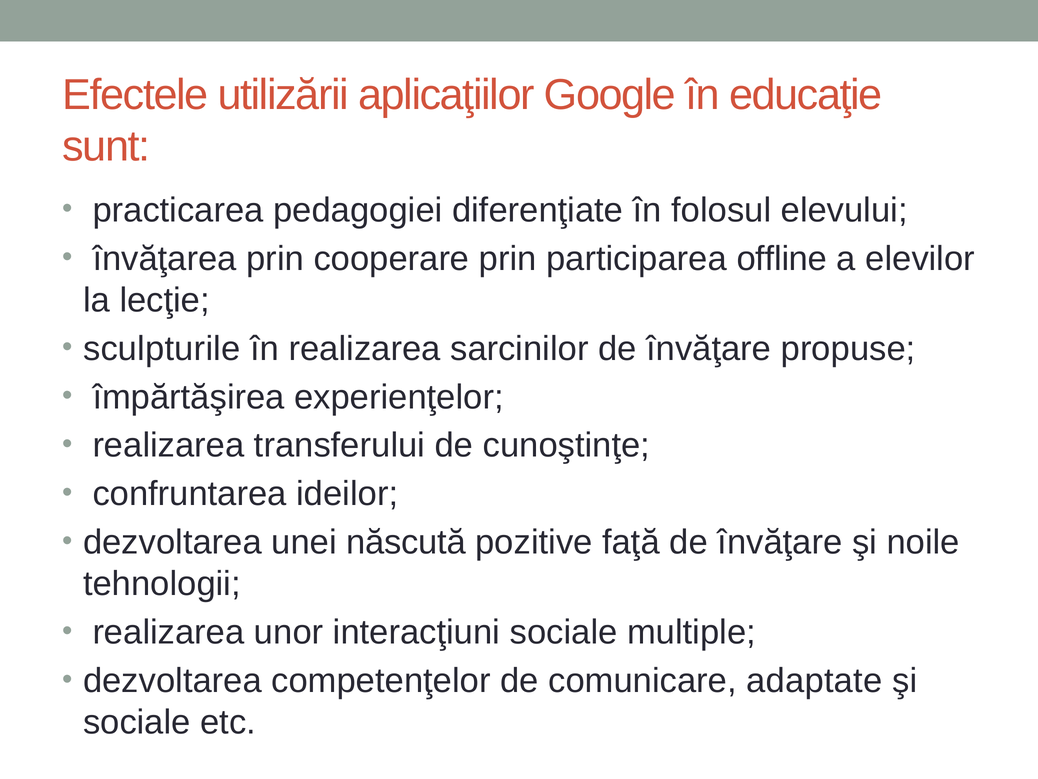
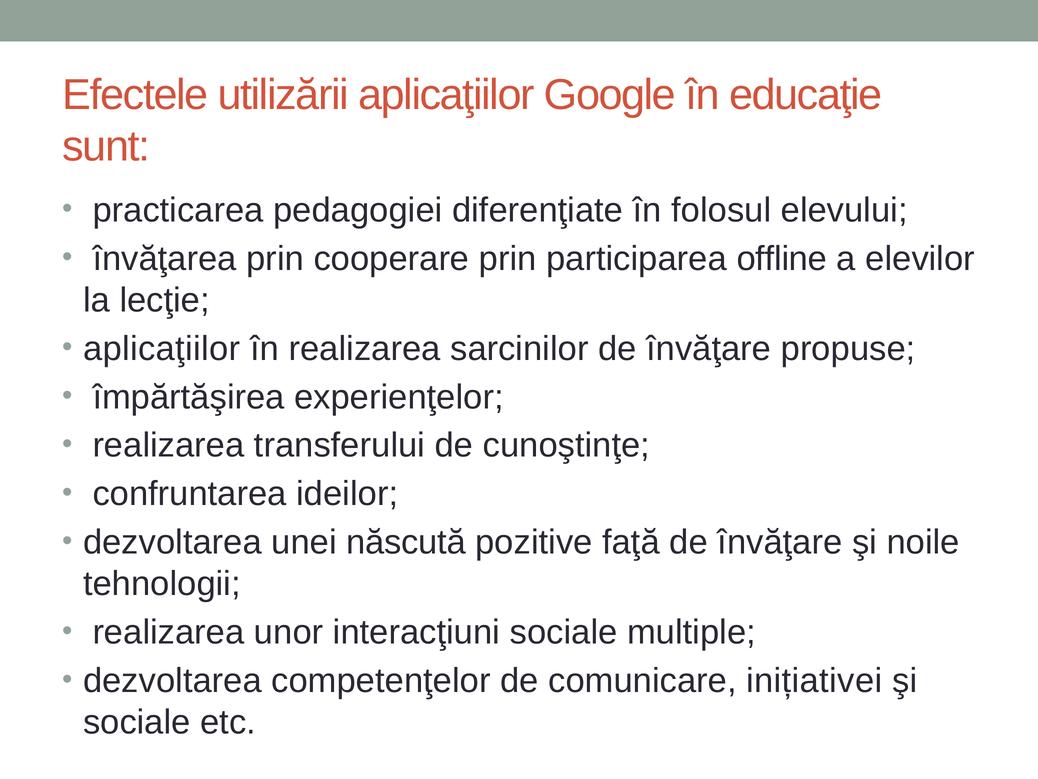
sculpturile at (162, 348): sculpturile -> aplicaţiilor
adaptate: adaptate -> inițiativei
